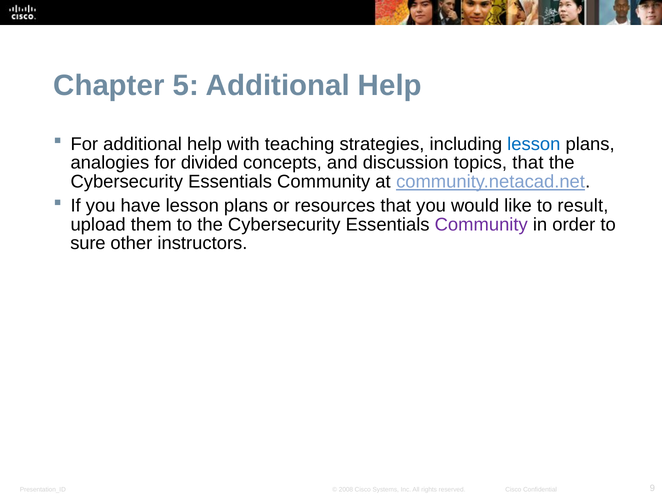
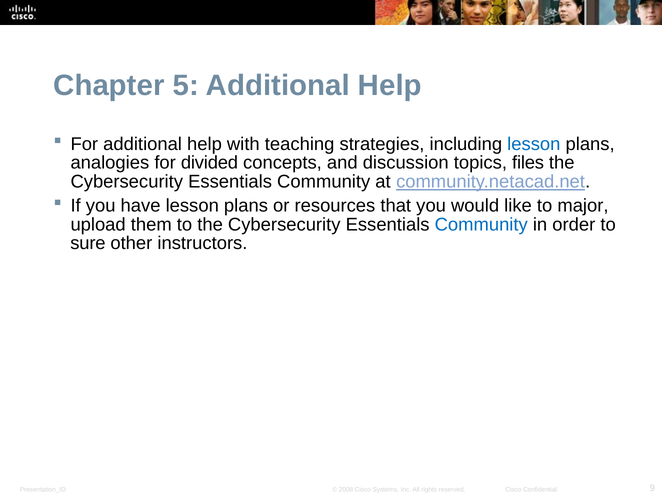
topics that: that -> files
result: result -> major
Community at (481, 225) colour: purple -> blue
